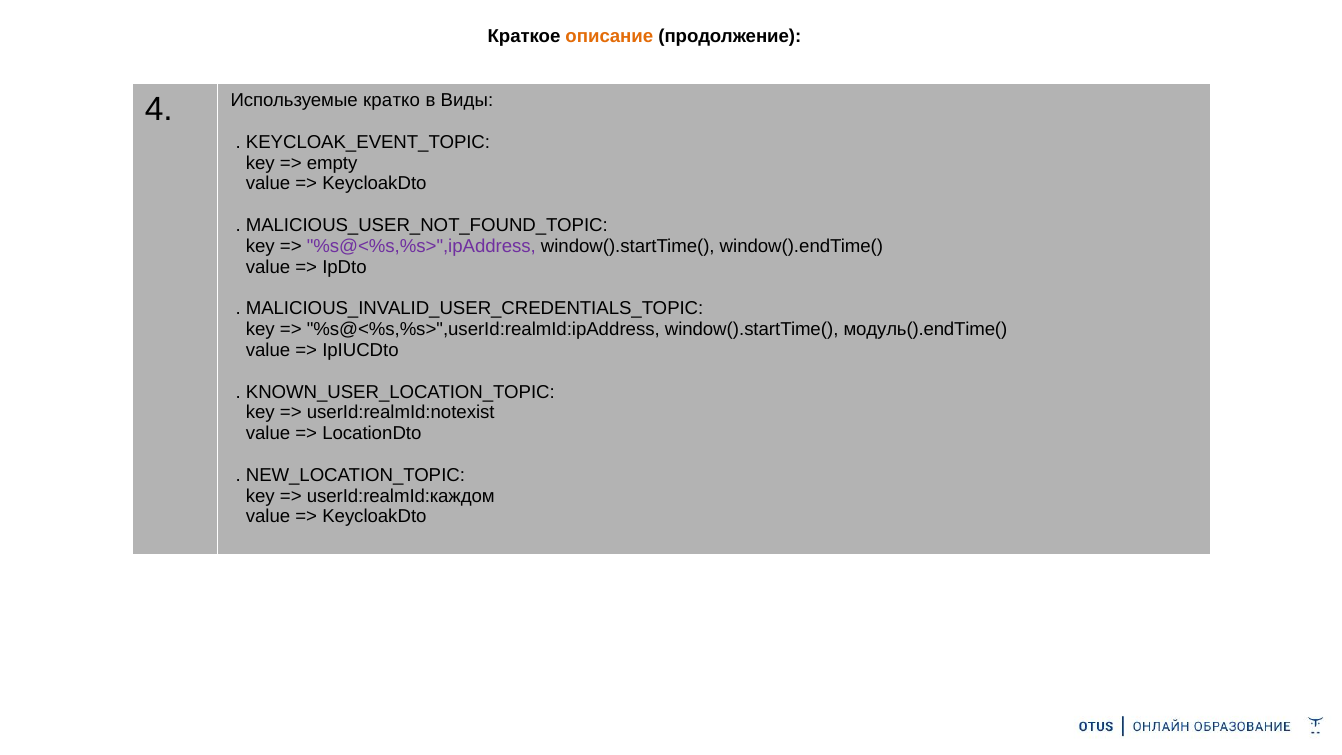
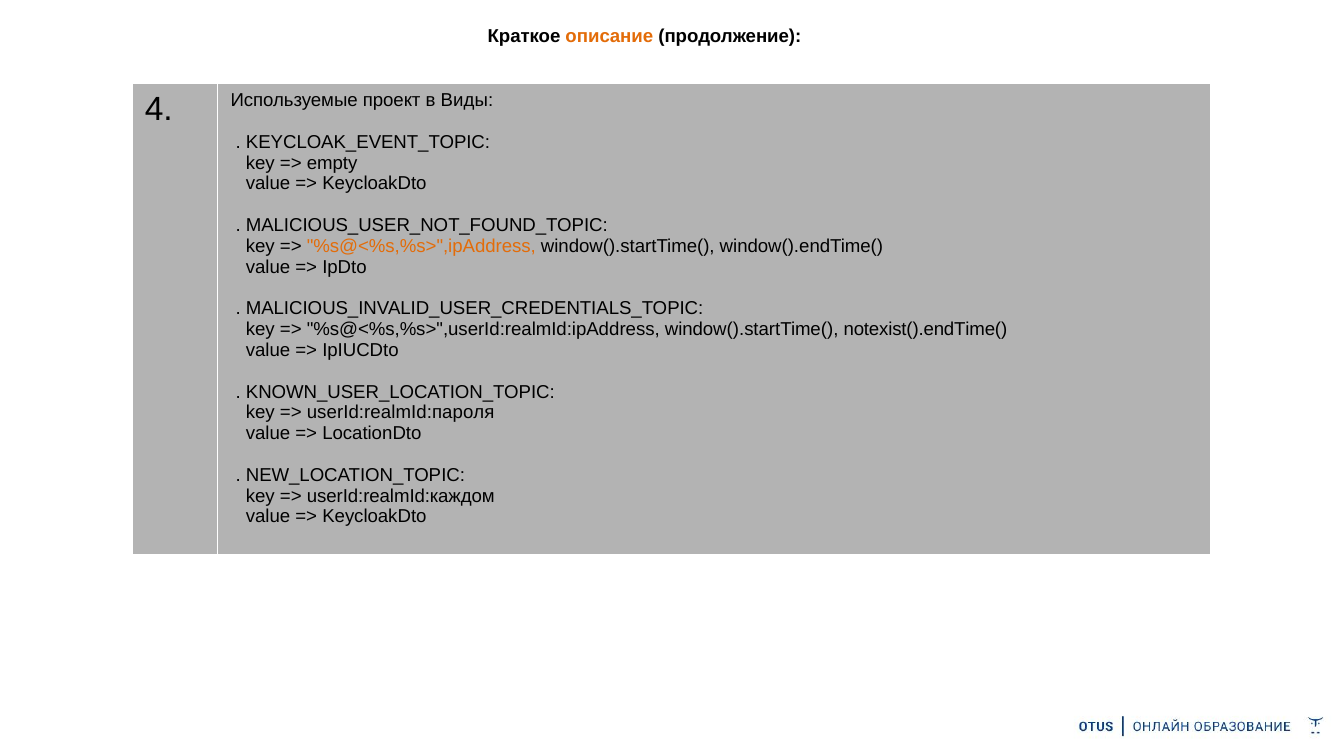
кратко: кратко -> проект
%s@<%s,%s>",ipAddress colour: purple -> orange
модуль().endTime(: модуль().endTime( -> notexist().endTime(
userId:realmId:notexist: userId:realmId:notexist -> userId:realmId:пароля
